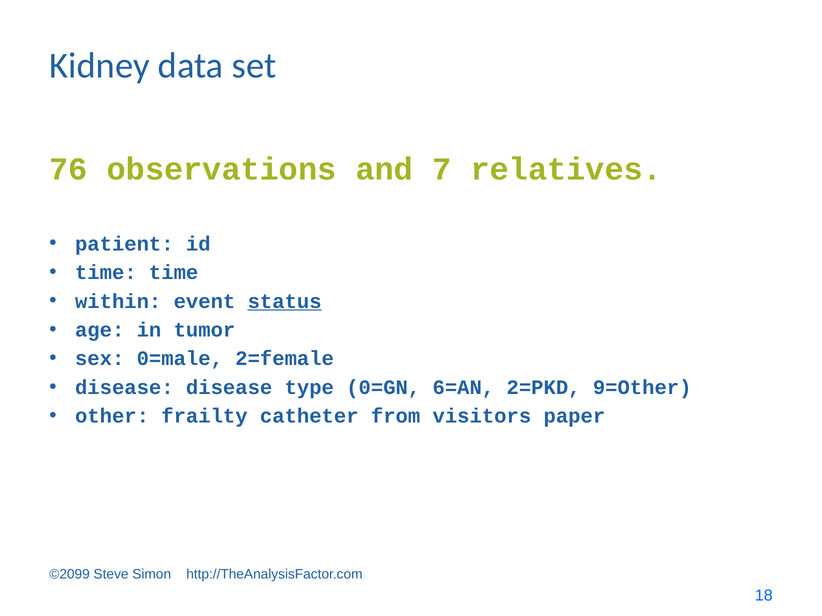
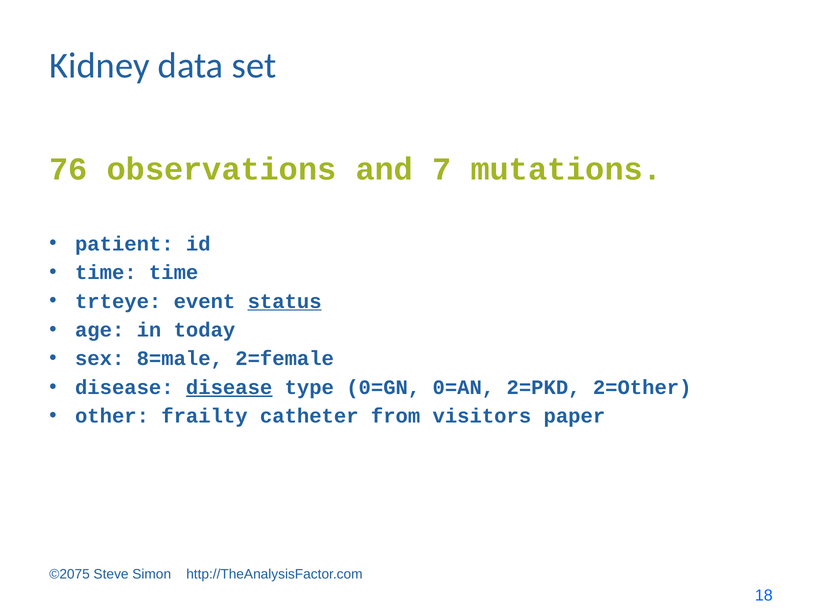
relatives: relatives -> mutations
within: within -> trteye
tumor: tumor -> today
0=male: 0=male -> 8=male
disease at (229, 388) underline: none -> present
6=AN: 6=AN -> 0=AN
9=Other: 9=Other -> 2=Other
©2099: ©2099 -> ©2075
